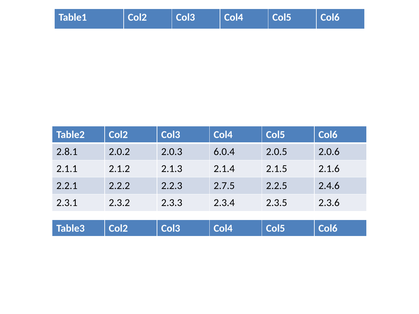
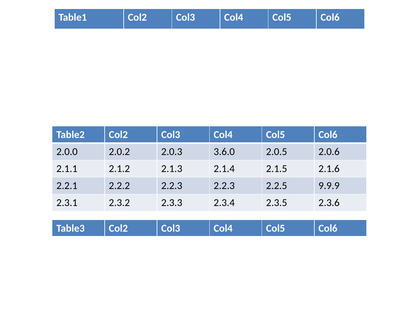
2.8.1: 2.8.1 -> 2.0.0
6.0.4: 6.0.4 -> 3.6.0
2.2.3 2.7.5: 2.7.5 -> 2.2.3
2.4.6: 2.4.6 -> 9.9.9
